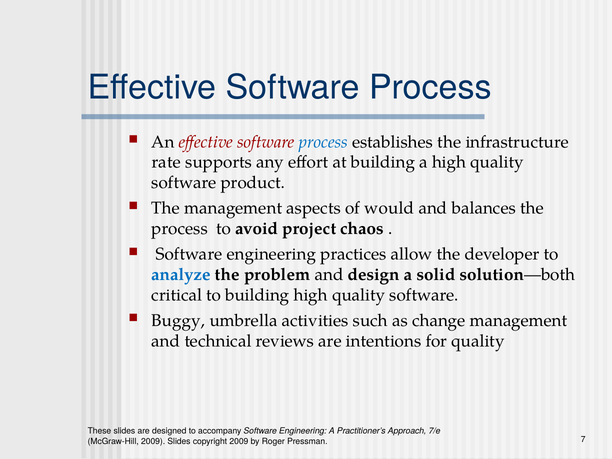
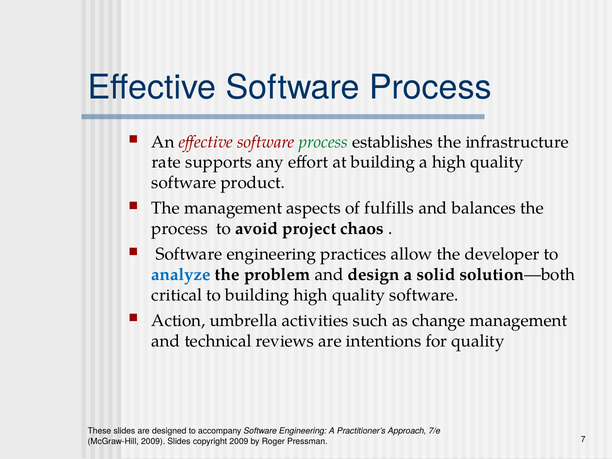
process at (323, 142) colour: blue -> green
would: would -> fulfills
Buggy: Buggy -> Action
